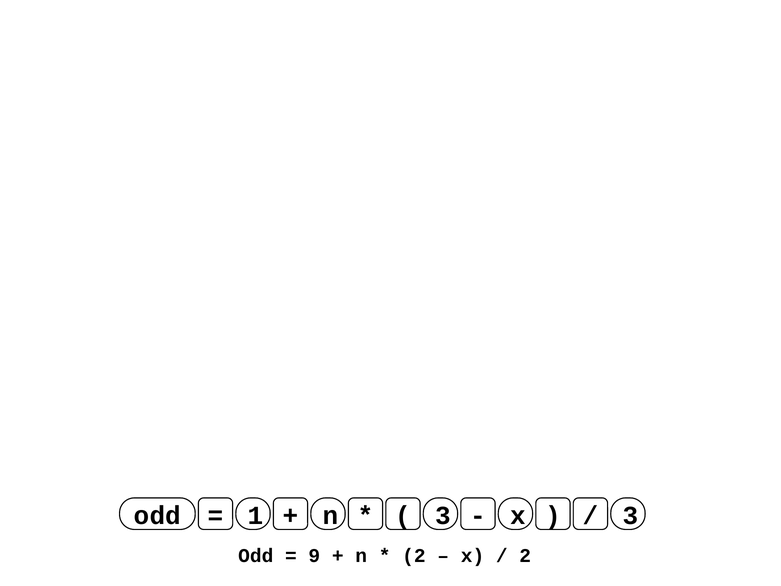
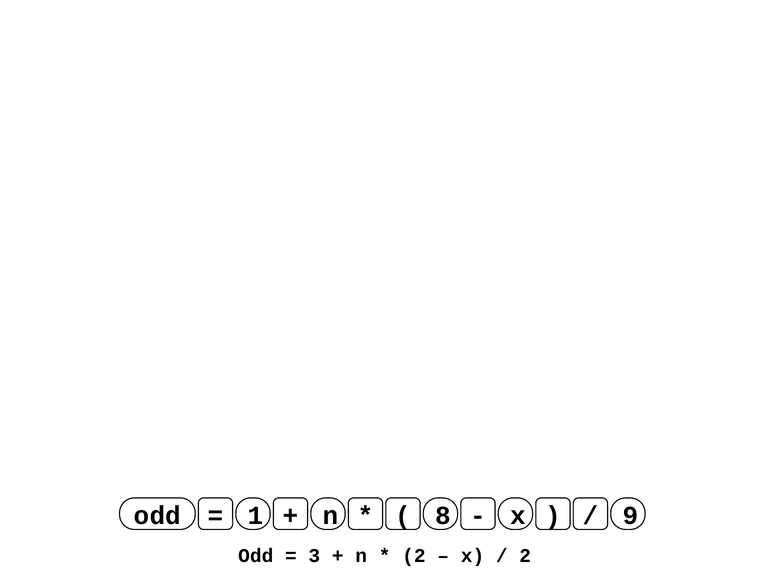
1 3: 3 -> 8
3 at (631, 515): 3 -> 9
9: 9 -> 3
